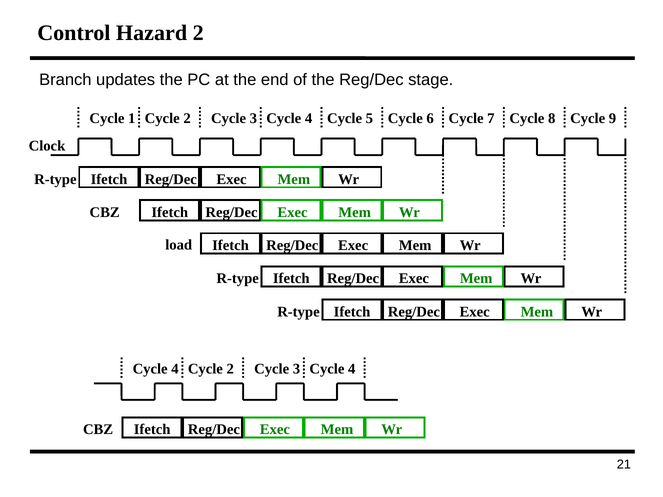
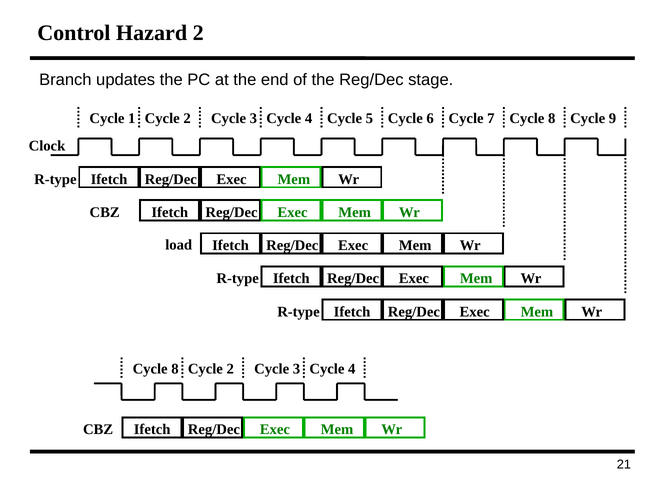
4 at (175, 369): 4 -> 8
